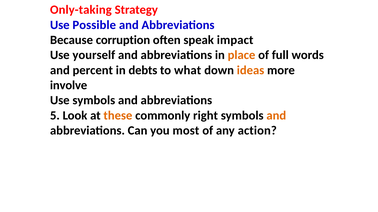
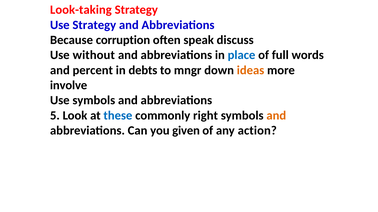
Only-taking: Only-taking -> Look-taking
Use Possible: Possible -> Strategy
impact: impact -> discuss
yourself: yourself -> without
place colour: orange -> blue
what: what -> mngr
these colour: orange -> blue
most: most -> given
